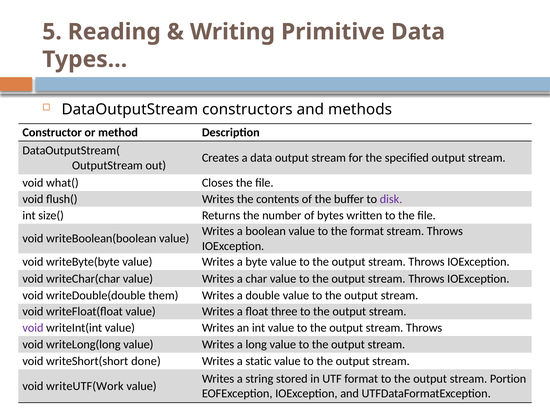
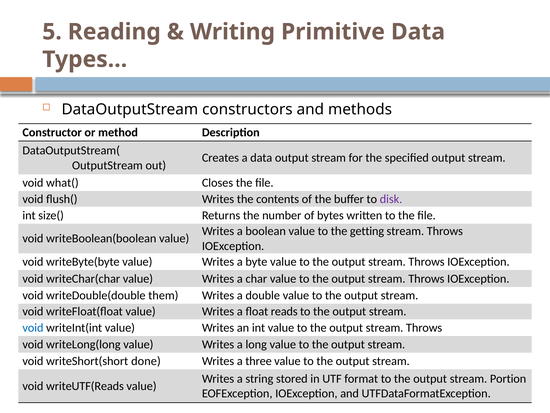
the format: format -> getting
three: three -> reads
void at (33, 327) colour: purple -> blue
static: static -> three
writeUTF(Work: writeUTF(Work -> writeUTF(Reads
